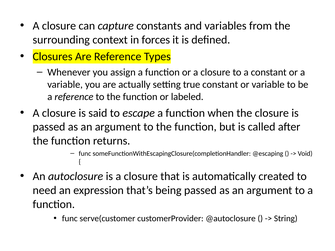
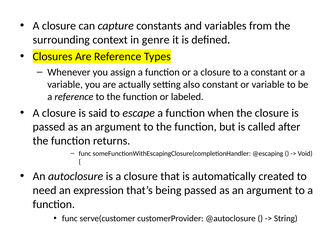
forces: forces -> genre
true: true -> also
